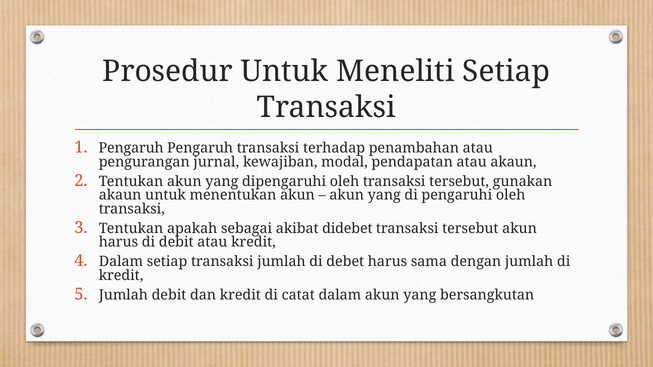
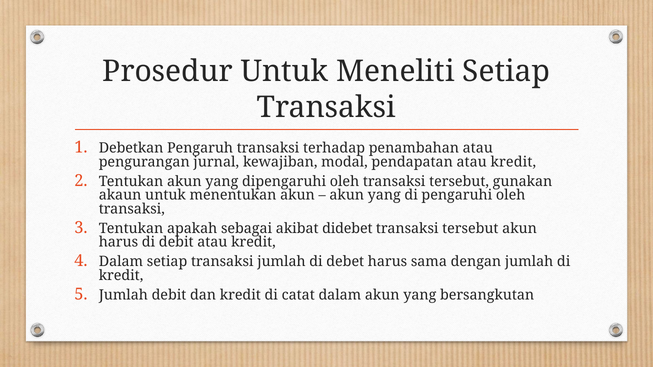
Pengaruh at (131, 148): Pengaruh -> Debetkan
pendapatan atau akaun: akaun -> kredit
